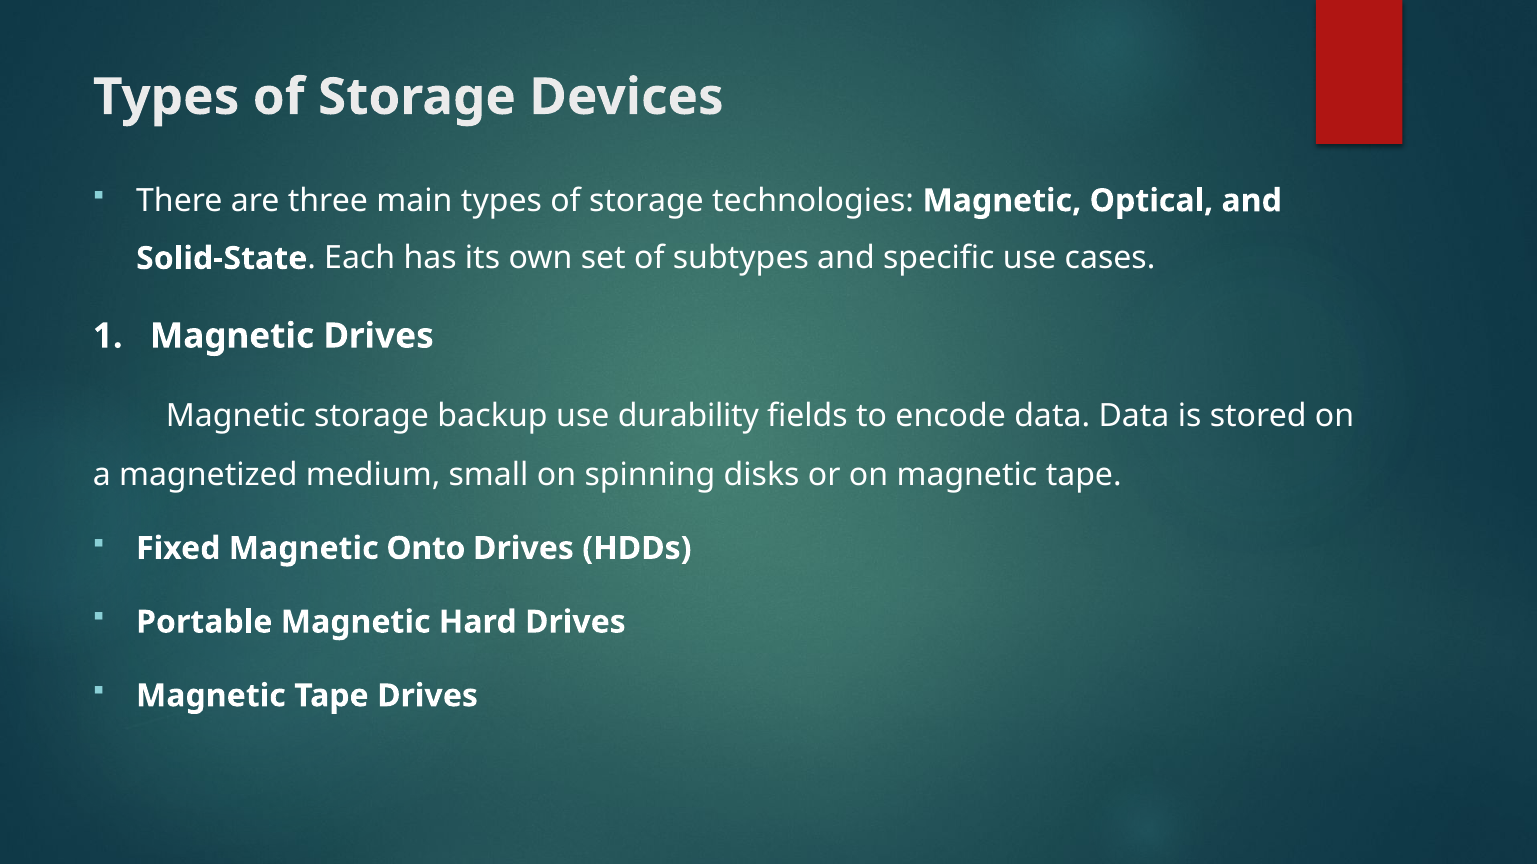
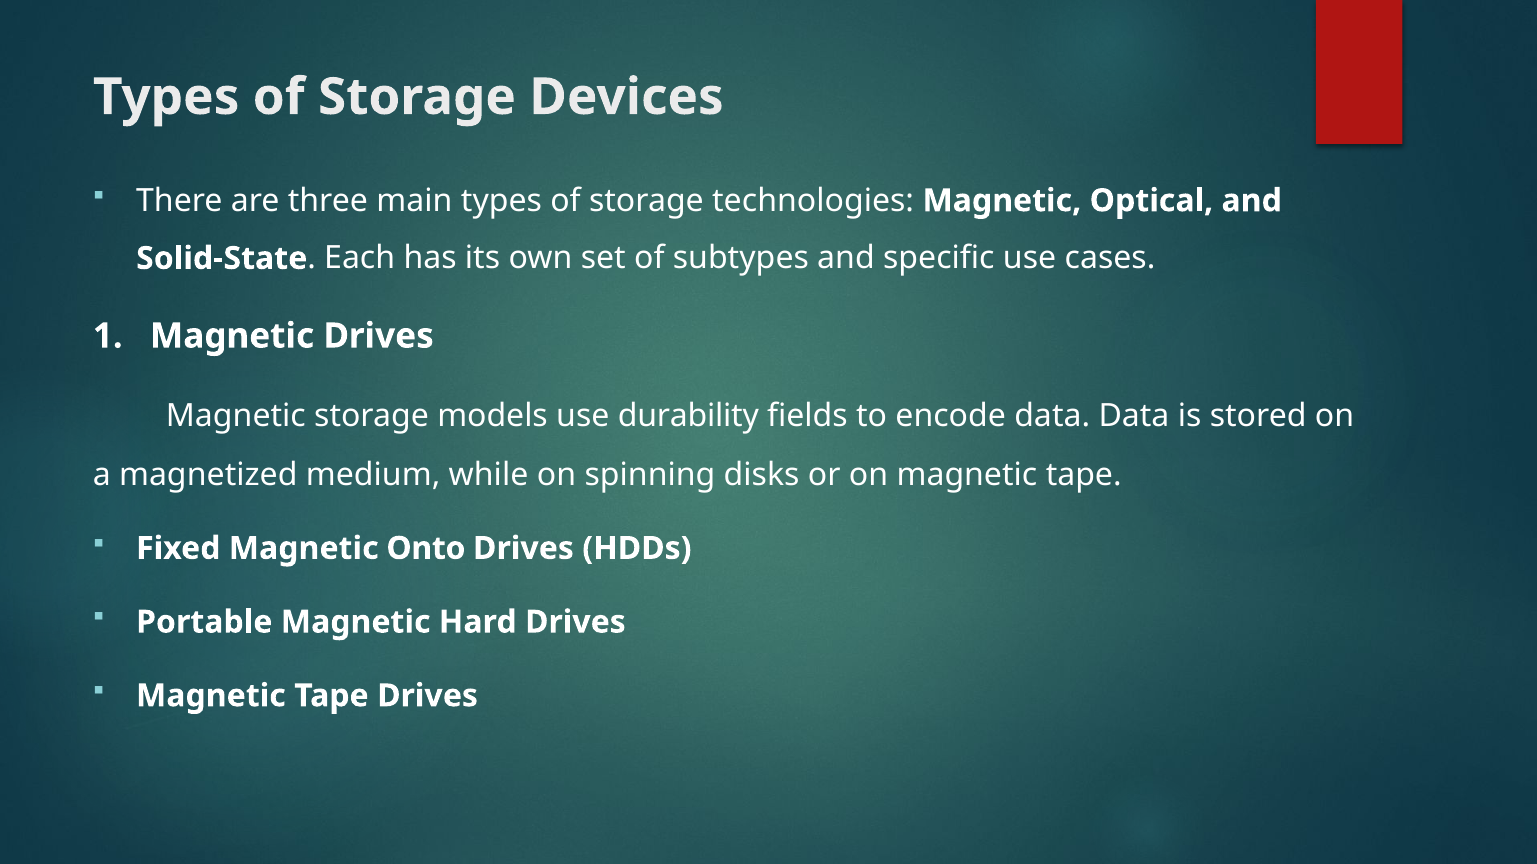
backup: backup -> models
small: small -> while
